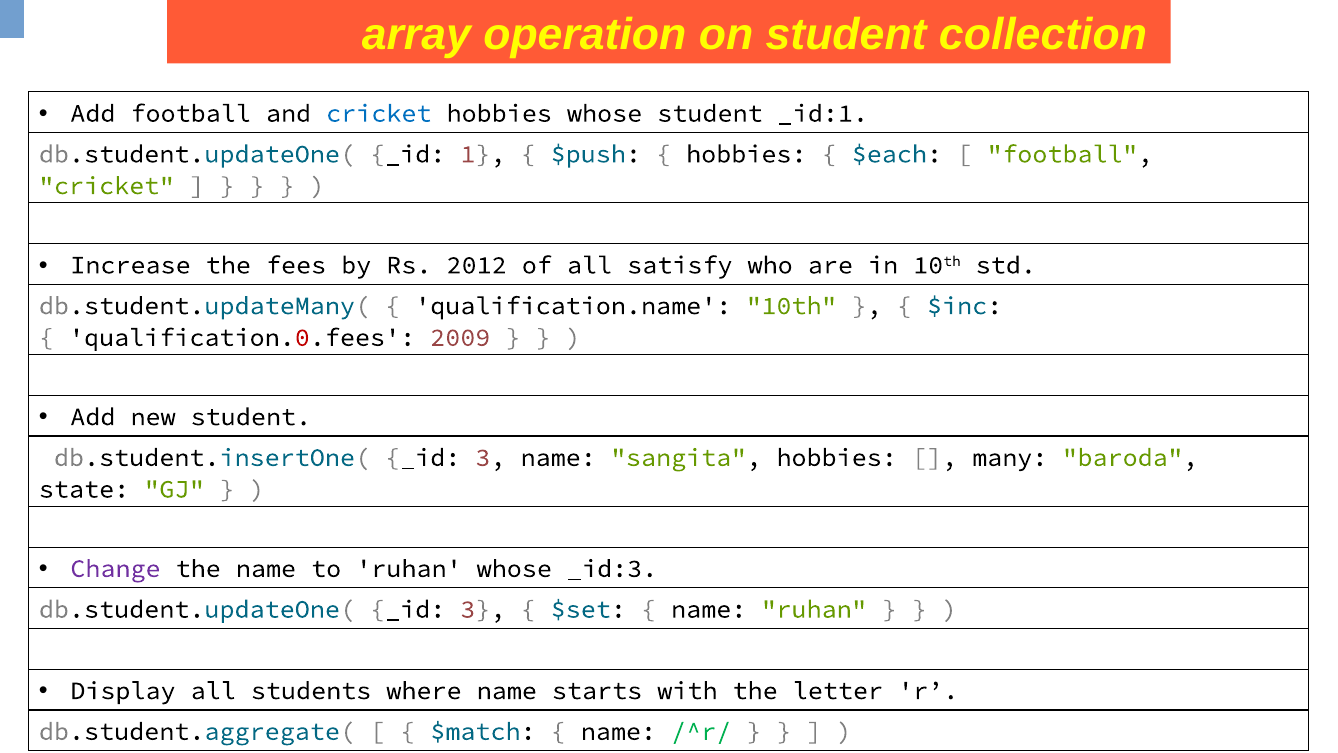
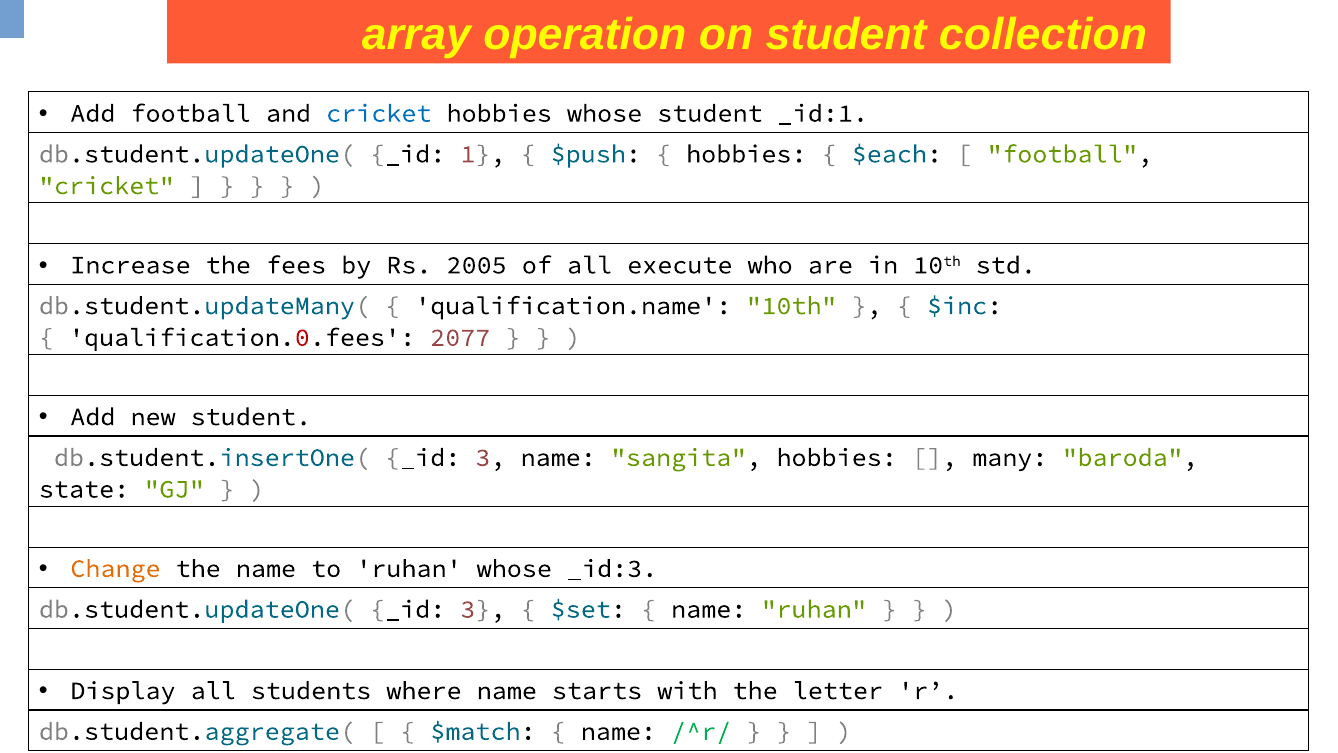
2012: 2012 -> 2005
satisfy: satisfy -> execute
2009: 2009 -> 2077
Change colour: purple -> orange
